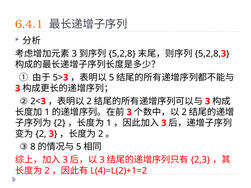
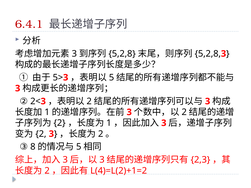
6.4.1 colour: orange -> red
